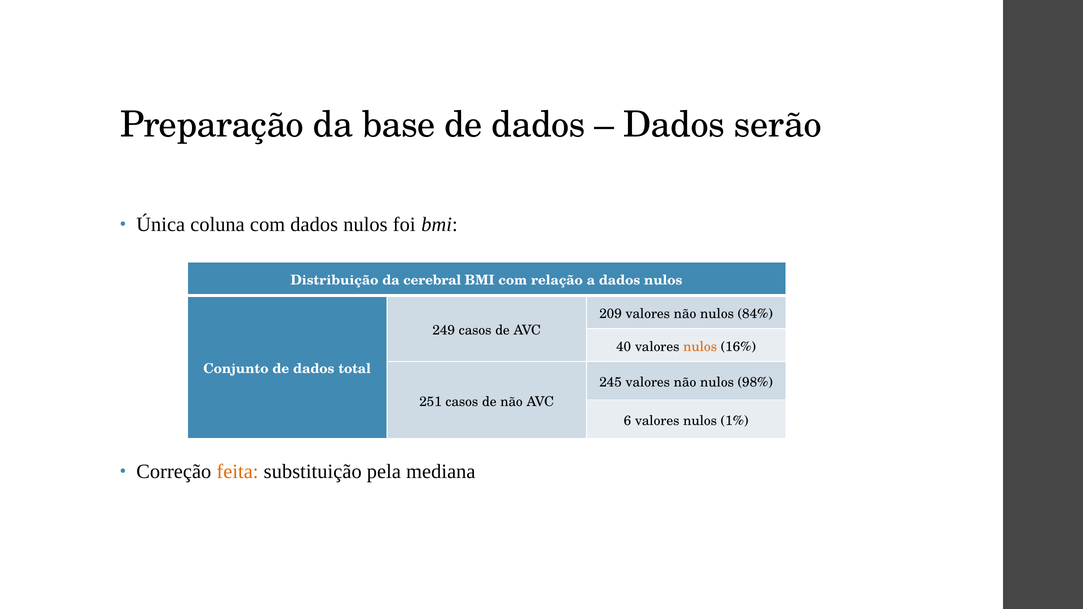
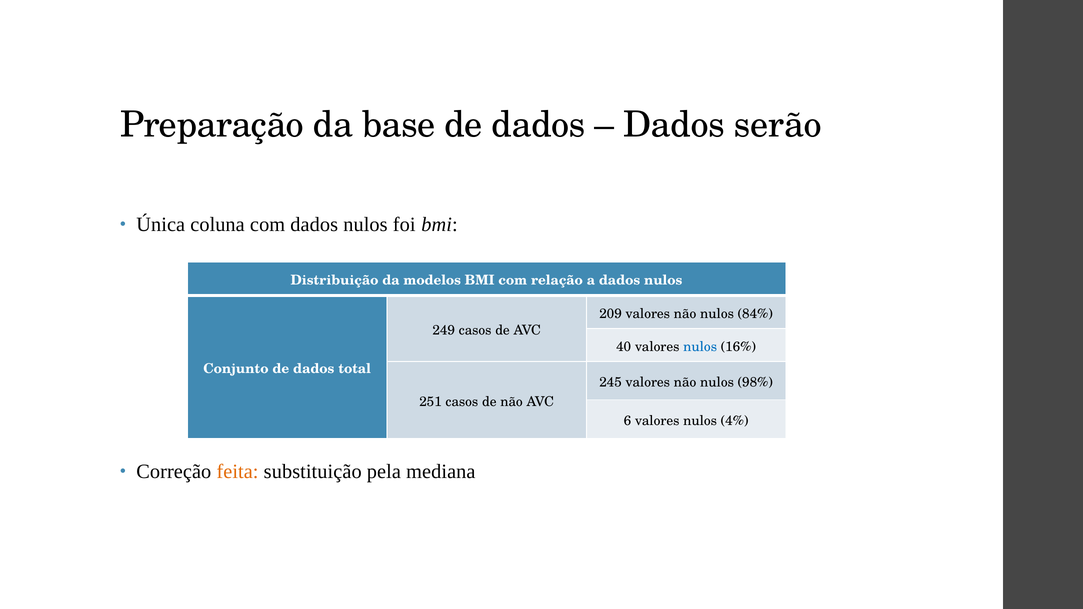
cerebral: cerebral -> modelos
nulos at (700, 347) colour: orange -> blue
1%: 1% -> 4%
